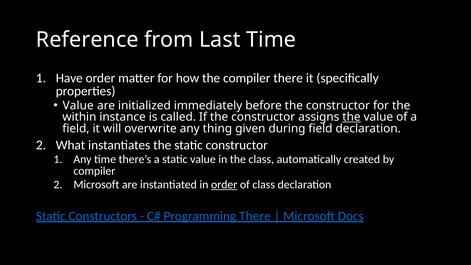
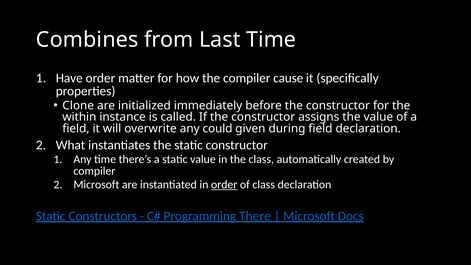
Reference: Reference -> Combines
compiler there: there -> cause
Value at (78, 106): Value -> Clone
the at (351, 117) underline: present -> none
thing: thing -> could
